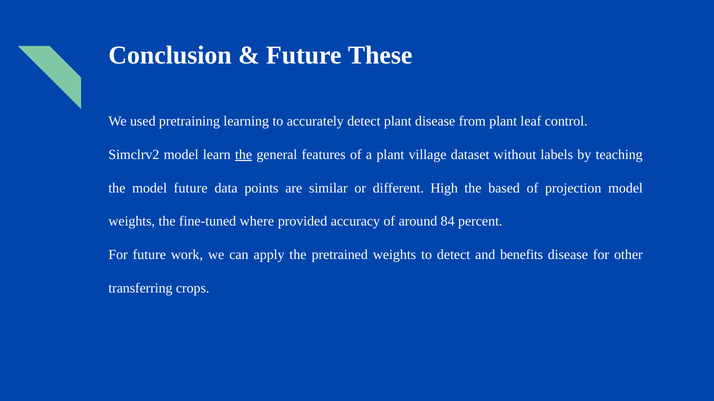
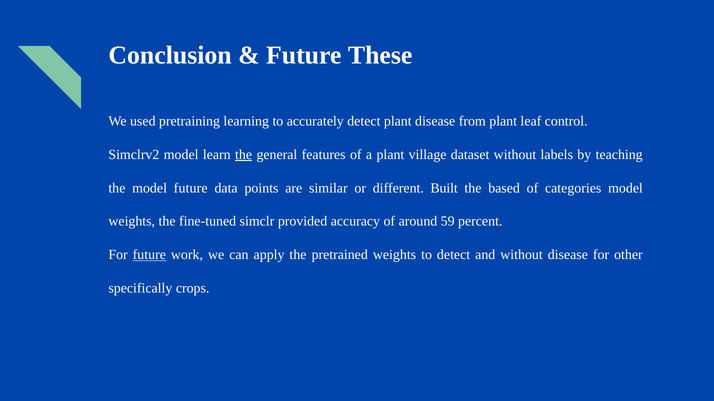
High: High -> Built
projection: projection -> categories
where: where -> simclr
84: 84 -> 59
future at (149, 255) underline: none -> present
and benefits: benefits -> without
transferring: transferring -> specifically
